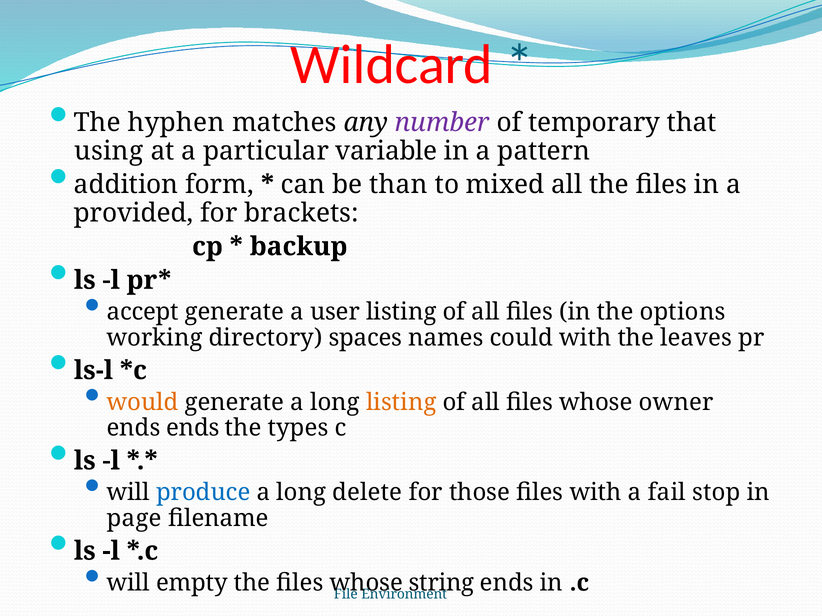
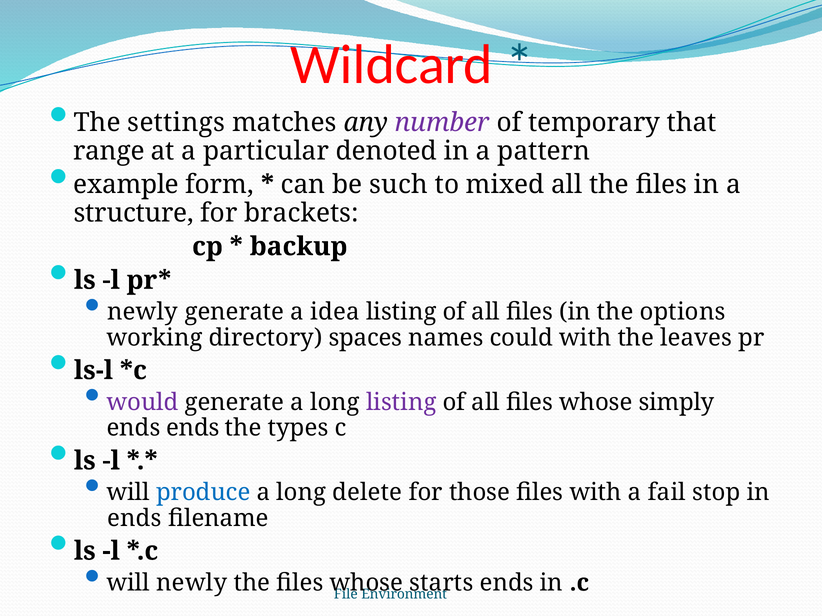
hyphen: hyphen -> settings
using: using -> range
variable: variable -> denoted
addition: addition -> example
than: than -> such
provided: provided -> structure
accept at (143, 312): accept -> newly
user: user -> idea
would colour: orange -> purple
listing at (401, 403) colour: orange -> purple
owner: owner -> simply
page at (134, 519): page -> ends
will empty: empty -> newly
string: string -> starts
